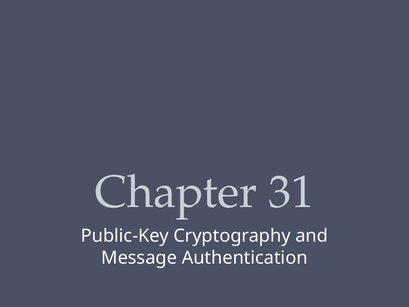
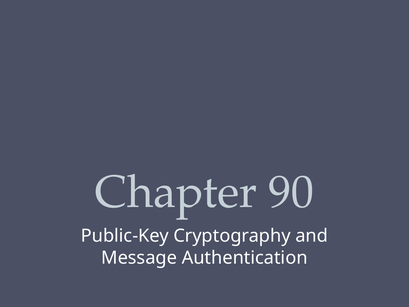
31: 31 -> 90
